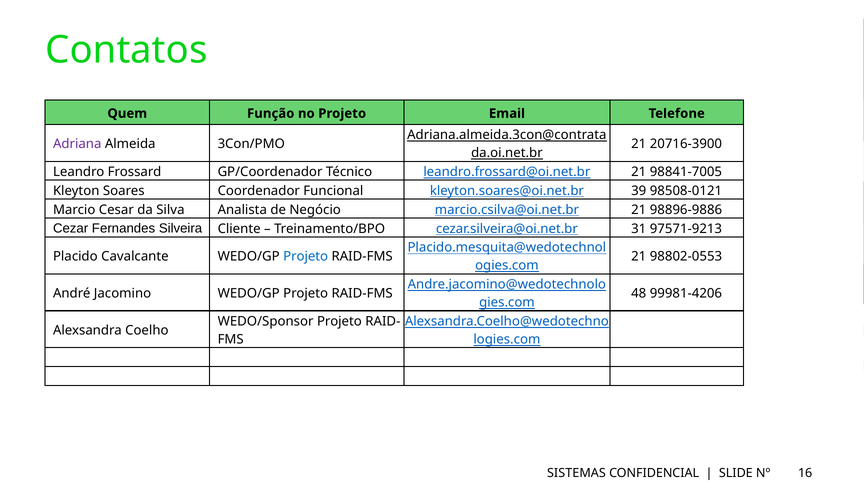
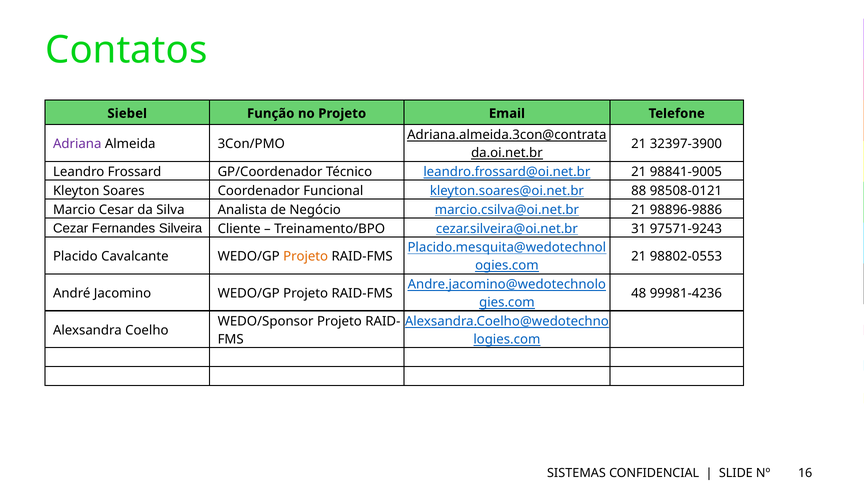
Quem: Quem -> Siebel
20716-3900: 20716-3900 -> 32397-3900
98841-7005: 98841-7005 -> 98841-9005
39: 39 -> 88
97571-9213: 97571-9213 -> 97571-9243
Projeto at (306, 257) colour: blue -> orange
99981-4206: 99981-4206 -> 99981-4236
